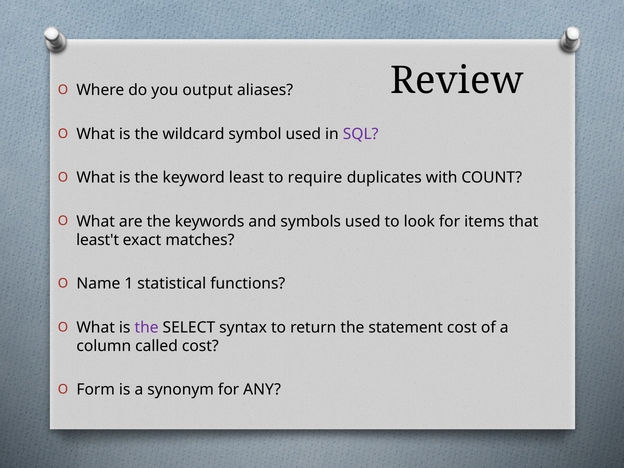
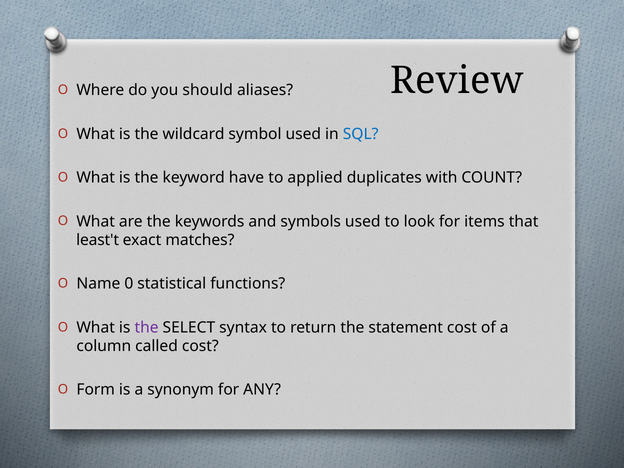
output: output -> should
SQL colour: purple -> blue
least: least -> have
require: require -> applied
1: 1 -> 0
